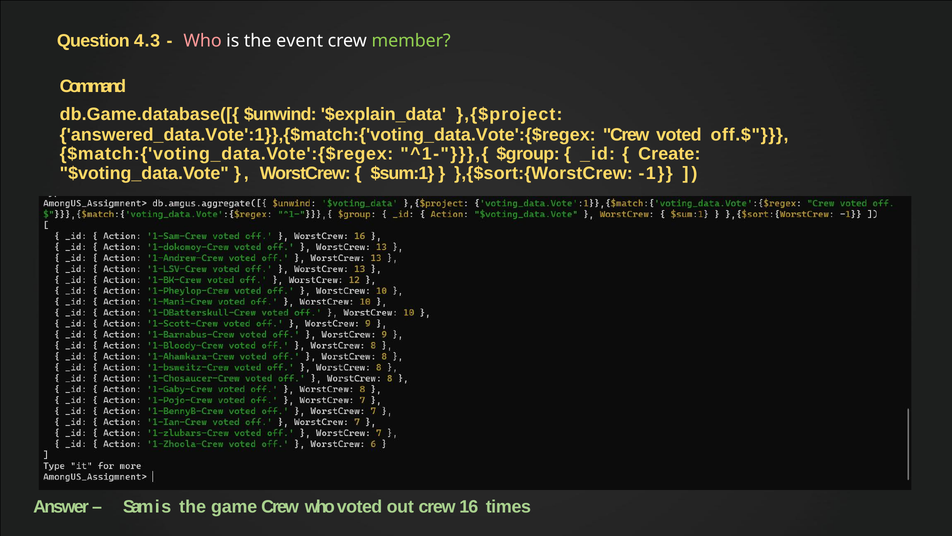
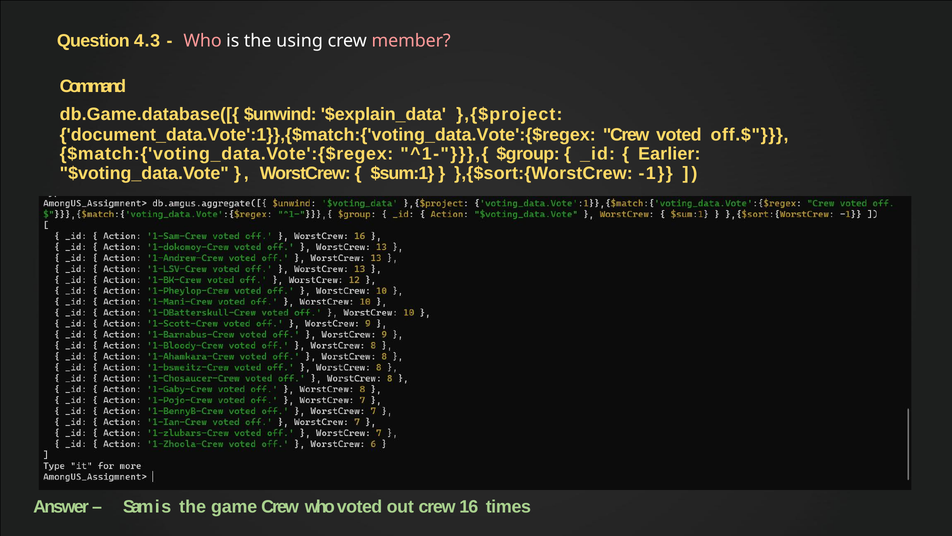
event: event -> using
member colour: light green -> pink
answered_data.Vote':1}},{$match:{'voting_data.Vote':{$regex: answered_data.Vote':1}},{$match:{'voting_data.Vote':{$regex -> document_data.Vote':1}},{$match:{'voting_data.Vote':{$regex
Create: Create -> Earlier
